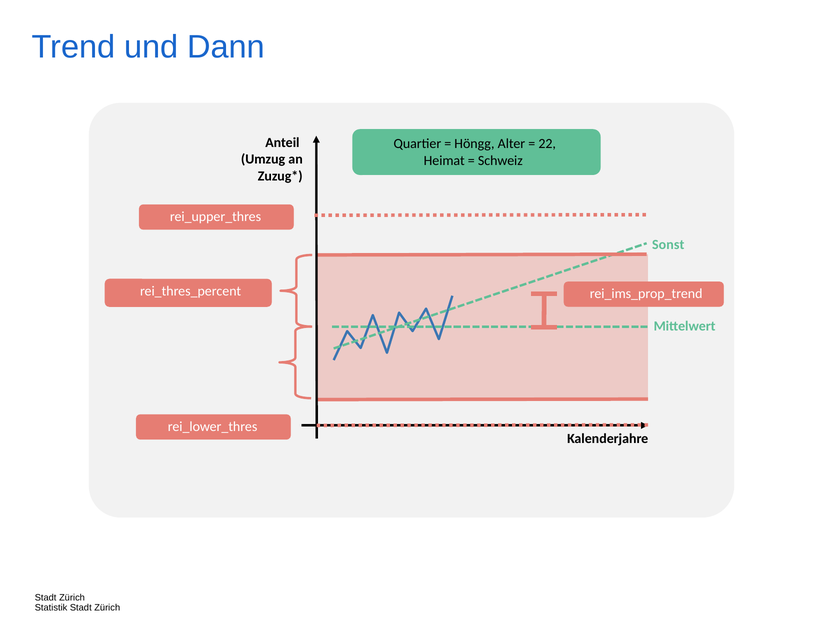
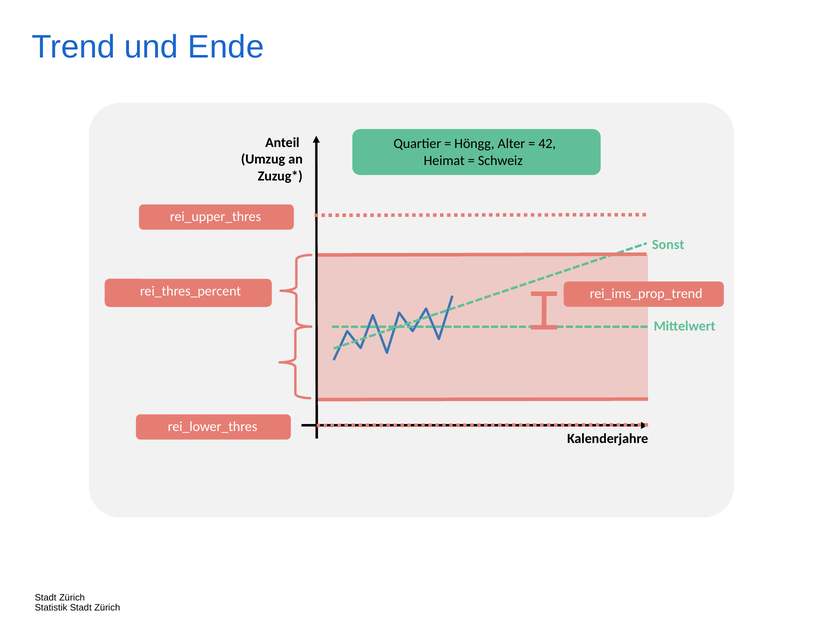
Dann: Dann -> Ende
22: 22 -> 42
